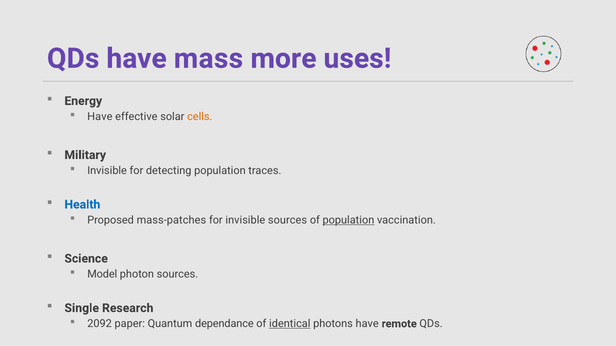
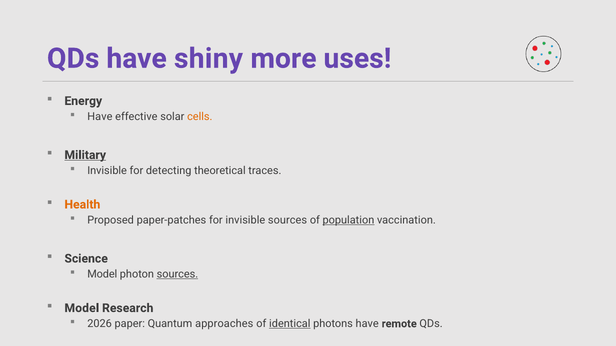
mass: mass -> shiny
Military underline: none -> present
detecting population: population -> theoretical
Health colour: blue -> orange
mass-patches: mass-patches -> paper-patches
sources at (177, 275) underline: none -> present
Single at (82, 308): Single -> Model
2092: 2092 -> 2026
dependance: dependance -> approaches
